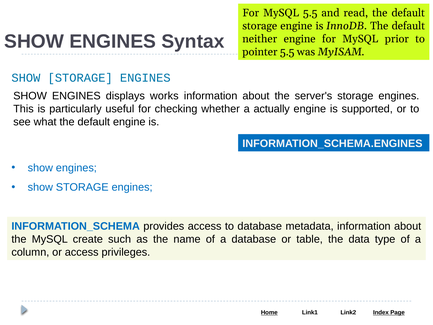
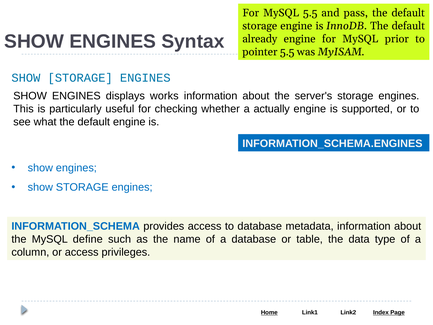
read: read -> pass
neither: neither -> already
create: create -> define
